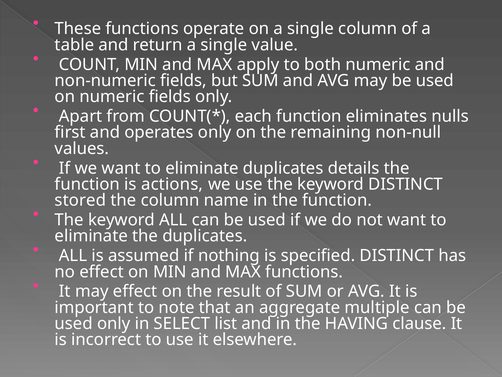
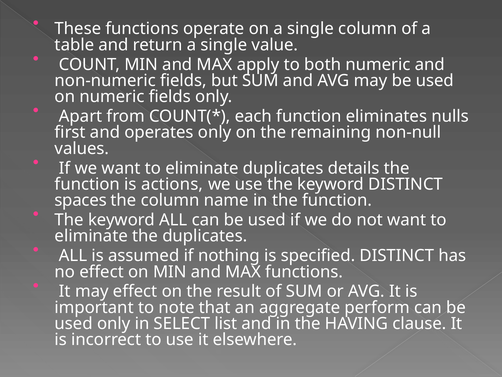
stored: stored -> spaces
multiple: multiple -> perform
